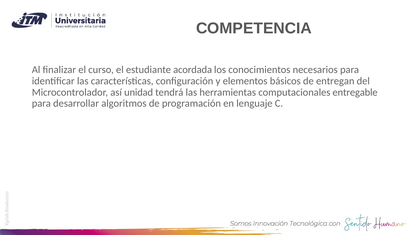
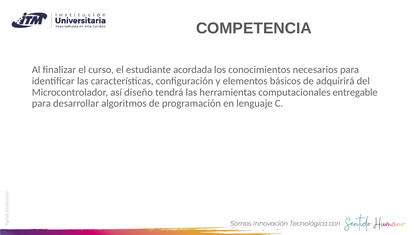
entregan: entregan -> adquirirá
unidad: unidad -> diseño
